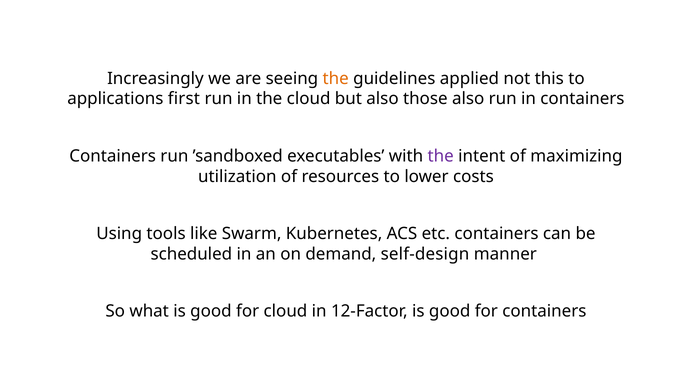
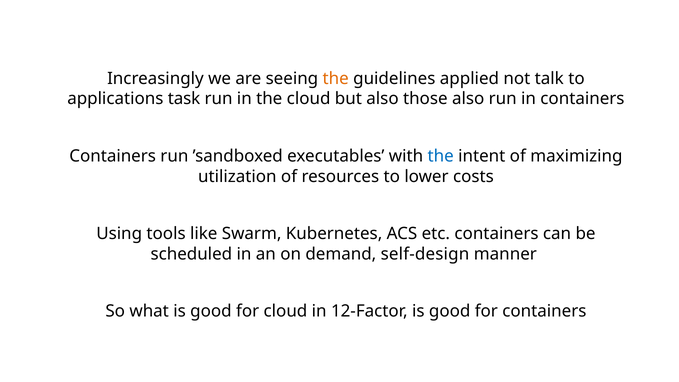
this: this -> talk
first: first -> task
the at (441, 156) colour: purple -> blue
